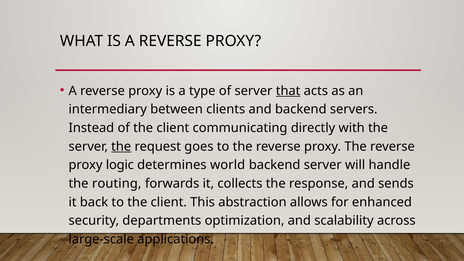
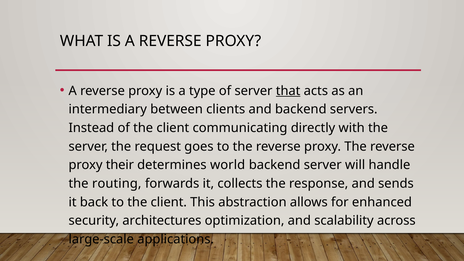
the at (121, 146) underline: present -> none
logic: logic -> their
departments: departments -> architectures
